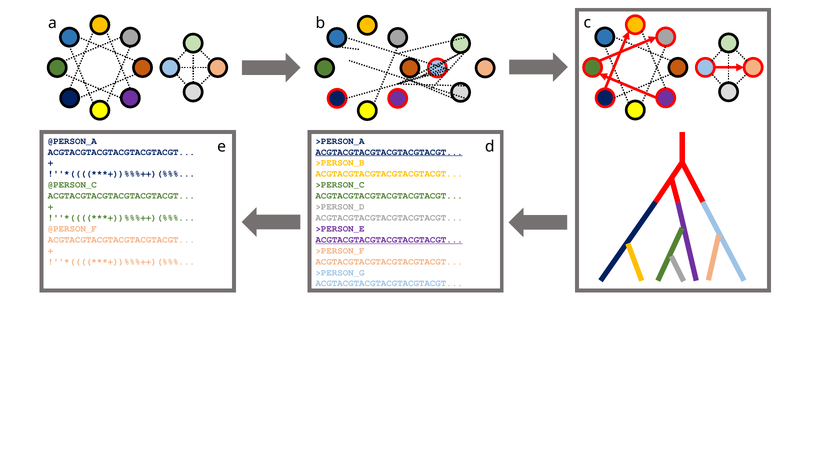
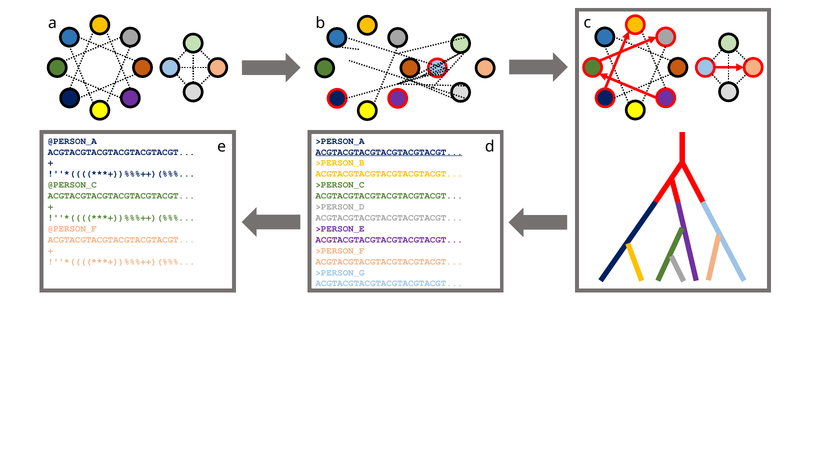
ACGTACGTACGTACGTACGTACGT at (389, 240) underline: present -> none
